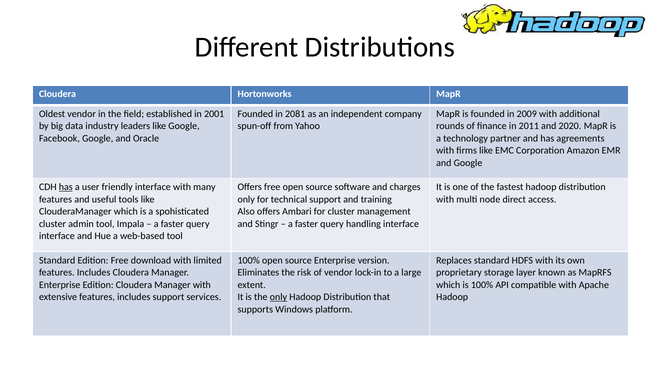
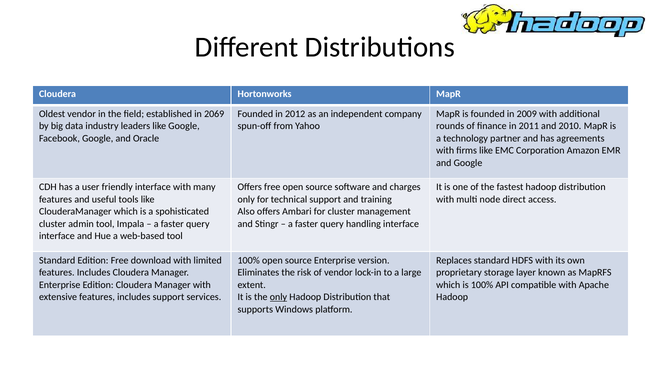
2001: 2001 -> 2069
2081: 2081 -> 2012
2020: 2020 -> 2010
has at (66, 187) underline: present -> none
